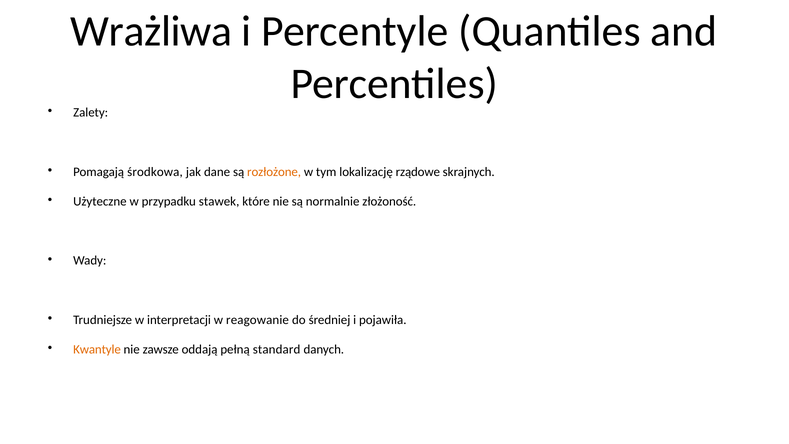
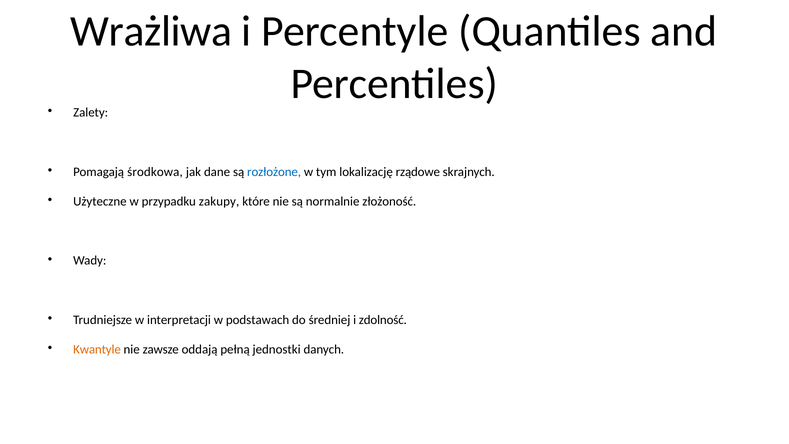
rozłożone colour: orange -> blue
stawek: stawek -> zakupy
reagowanie: reagowanie -> podstawach
pojawiła: pojawiła -> zdolność
standard: standard -> jednostki
